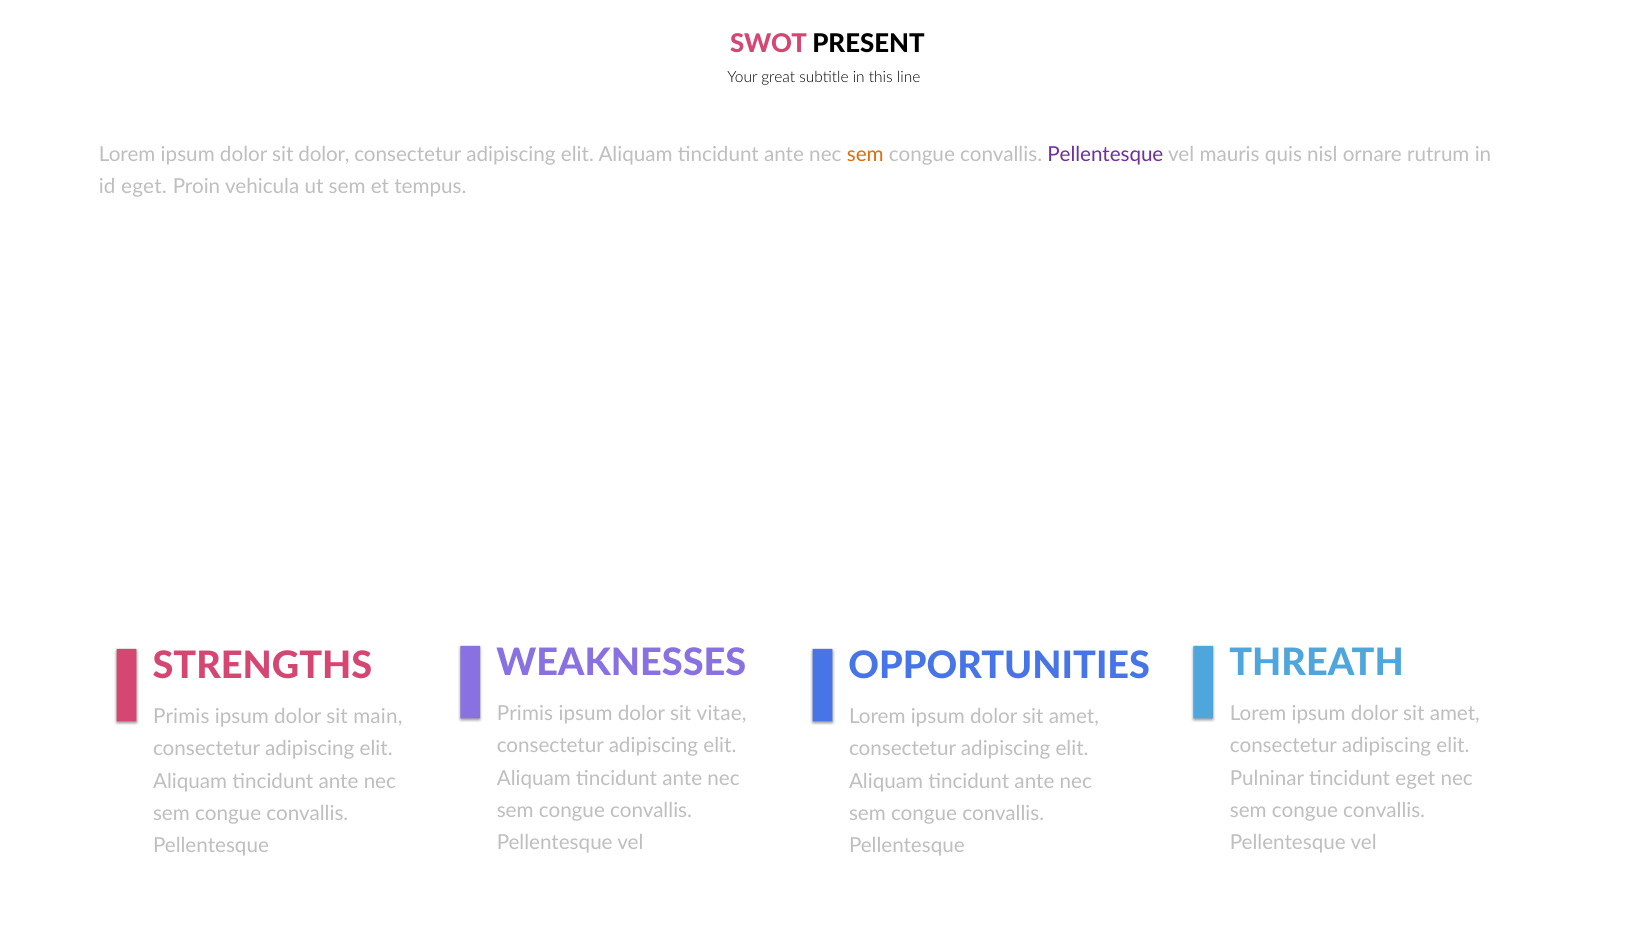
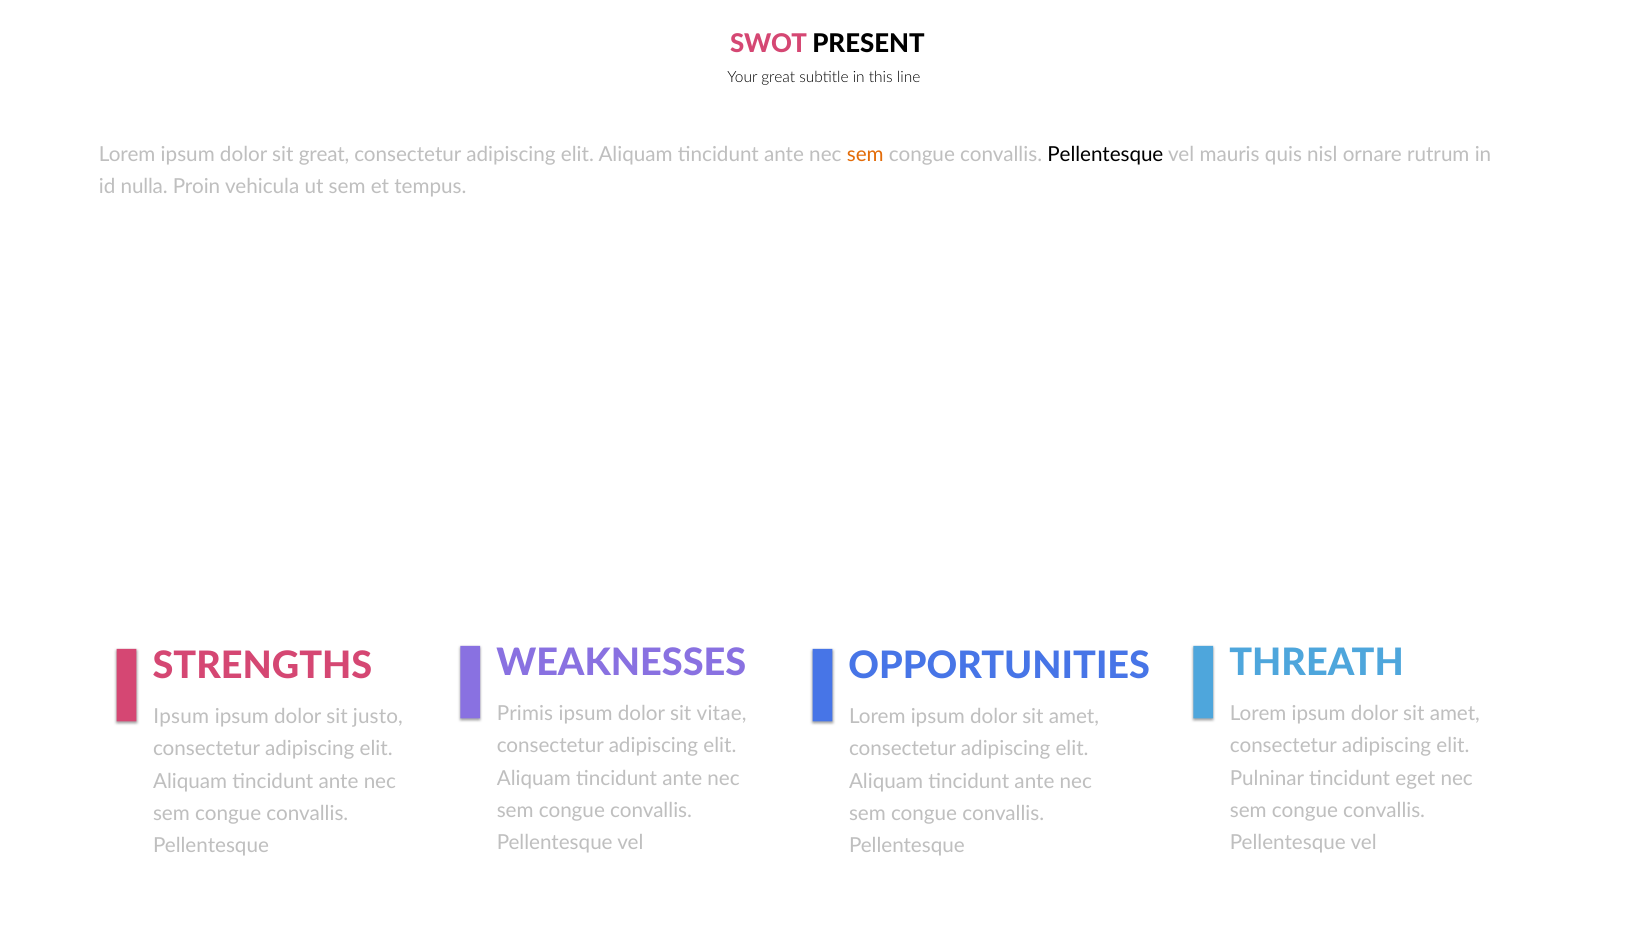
sit dolor: dolor -> great
Pellentesque at (1105, 155) colour: purple -> black
id eget: eget -> nulla
Primis at (181, 717): Primis -> Ipsum
main: main -> justo
